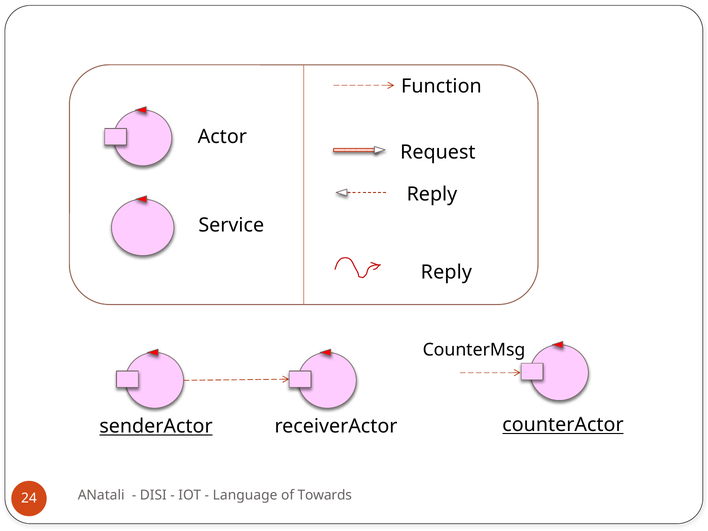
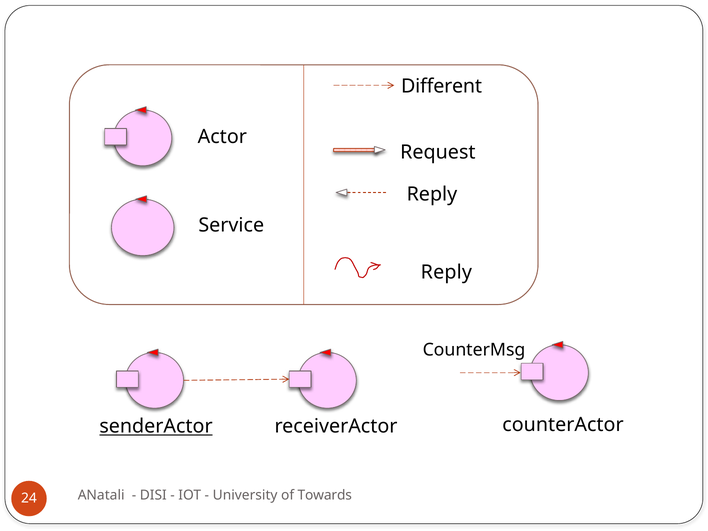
Function: Function -> Different
counterActor underline: present -> none
Language: Language -> University
